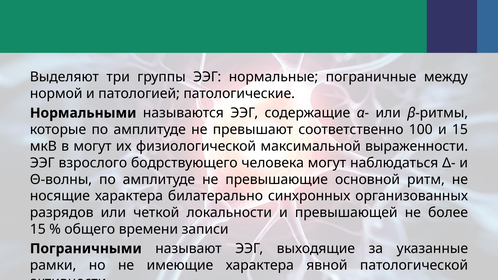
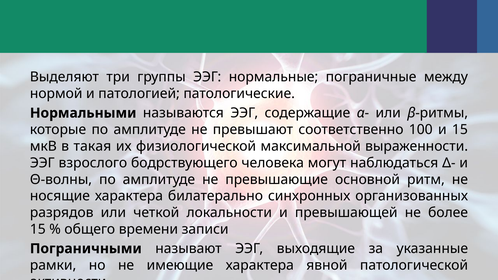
в могут: могут -> такая
